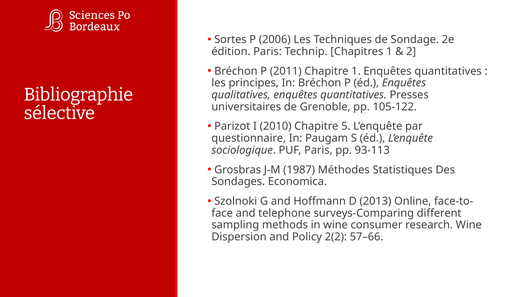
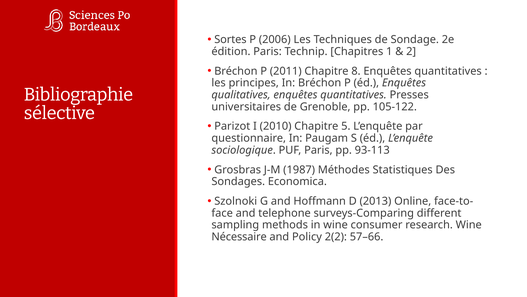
Chapitre 1: 1 -> 8
Dispersion: Dispersion -> Nécessaire
